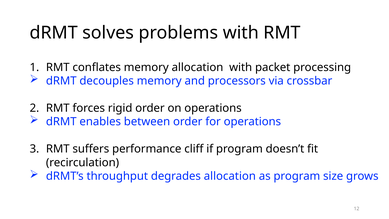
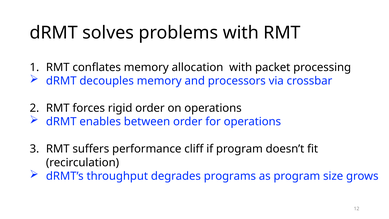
degrades allocation: allocation -> programs
